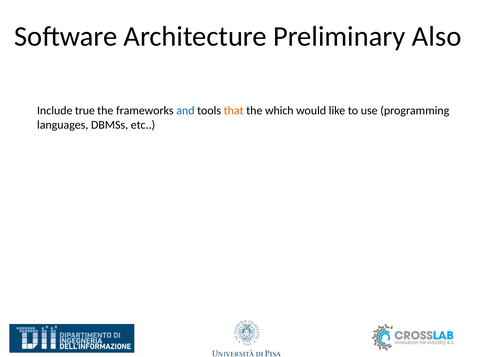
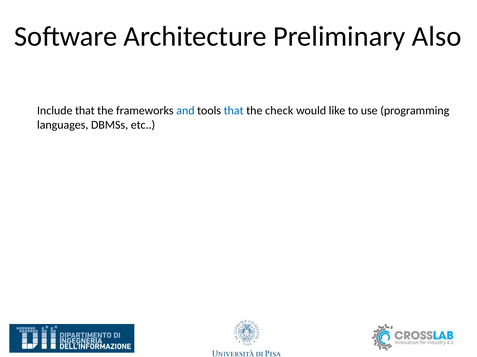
Include true: true -> that
that at (234, 111) colour: orange -> blue
which: which -> check
